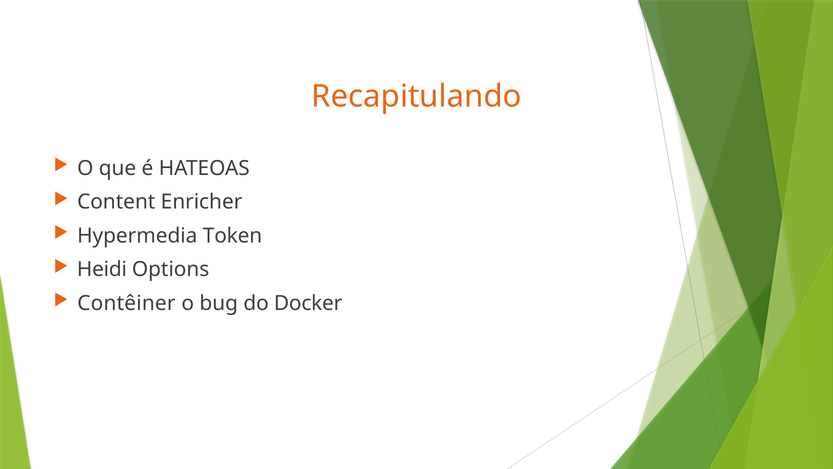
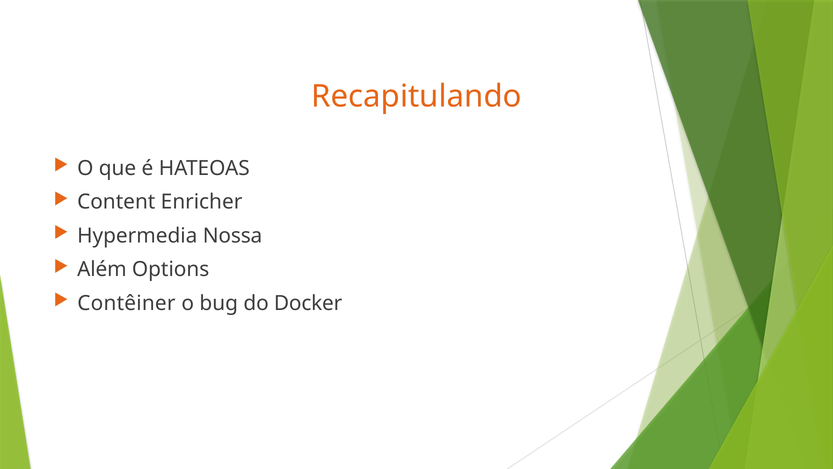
Token: Token -> Nossa
Heidi: Heidi -> Além
